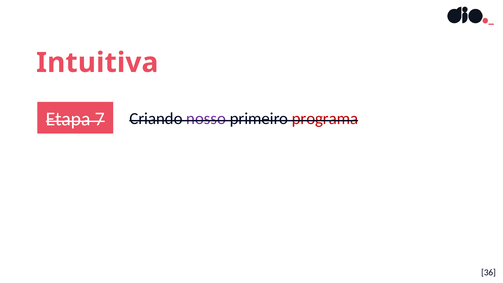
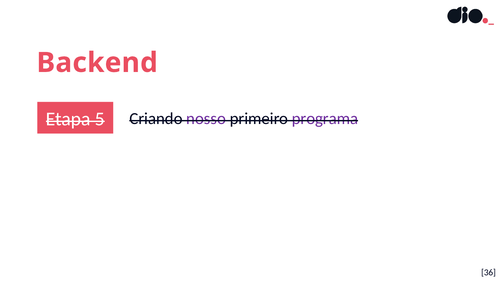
Intuitiva: Intuitiva -> Backend
7: 7 -> 5
programa colour: red -> purple
